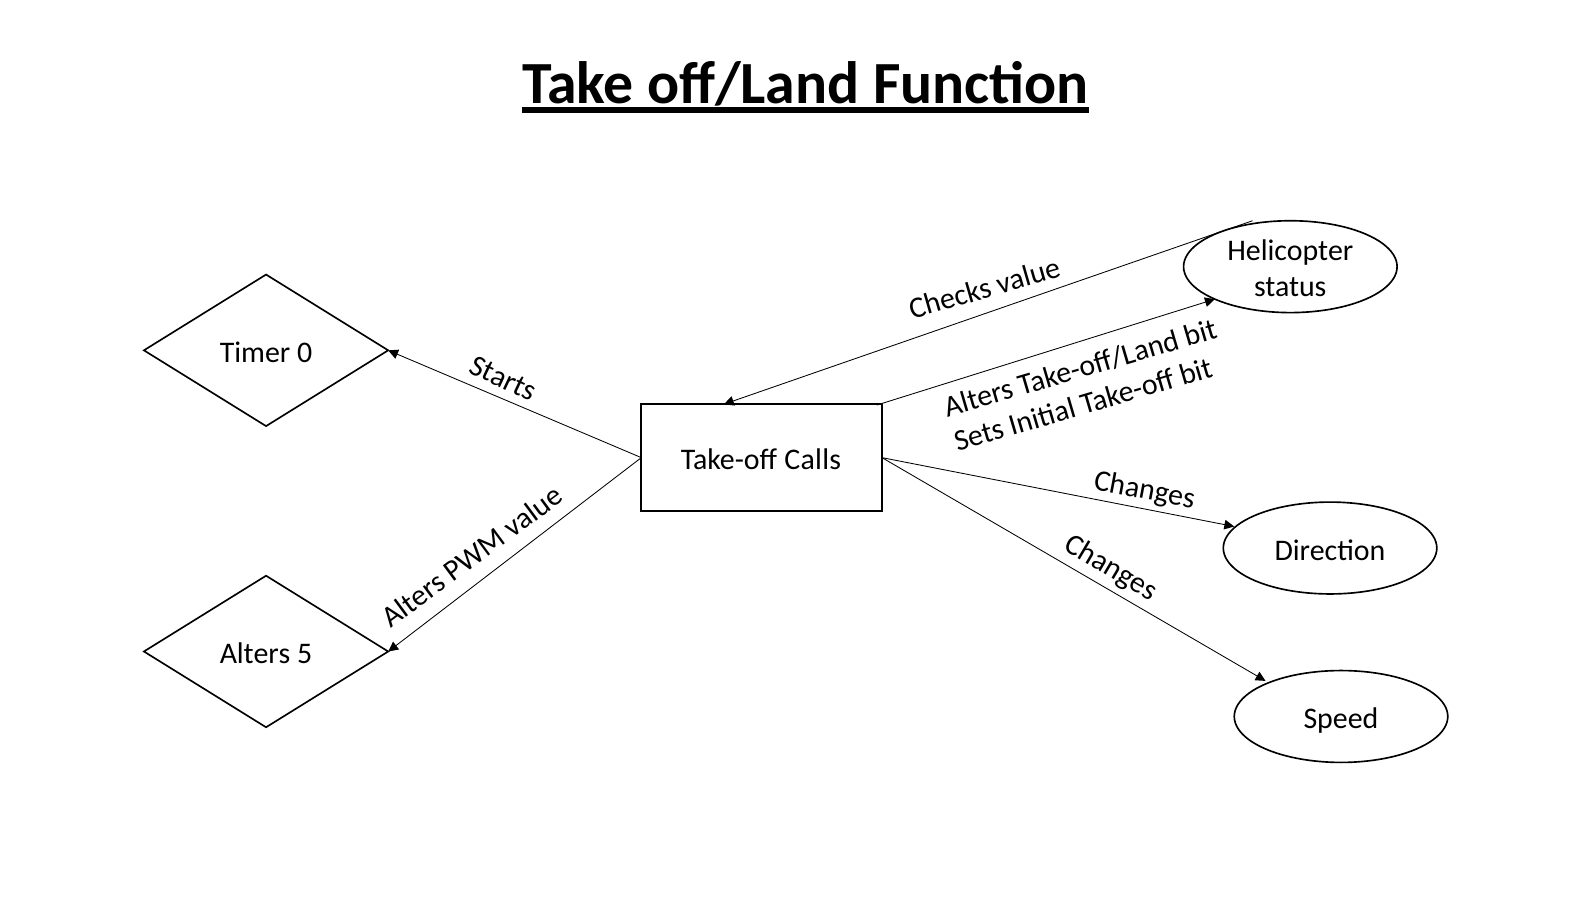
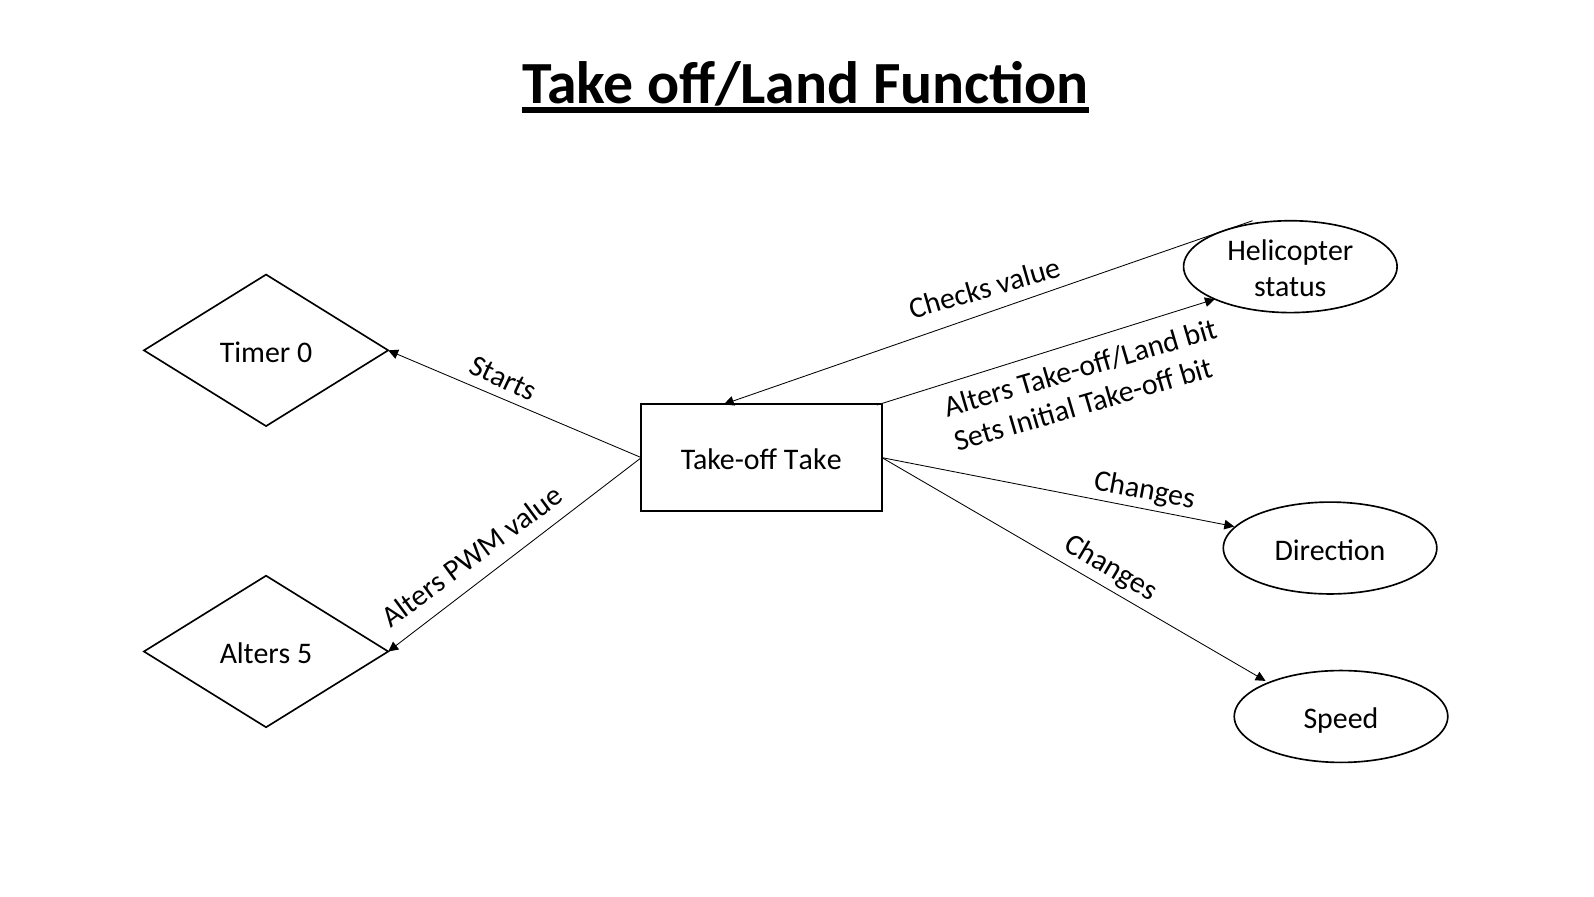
Take-off Calls: Calls -> Take
